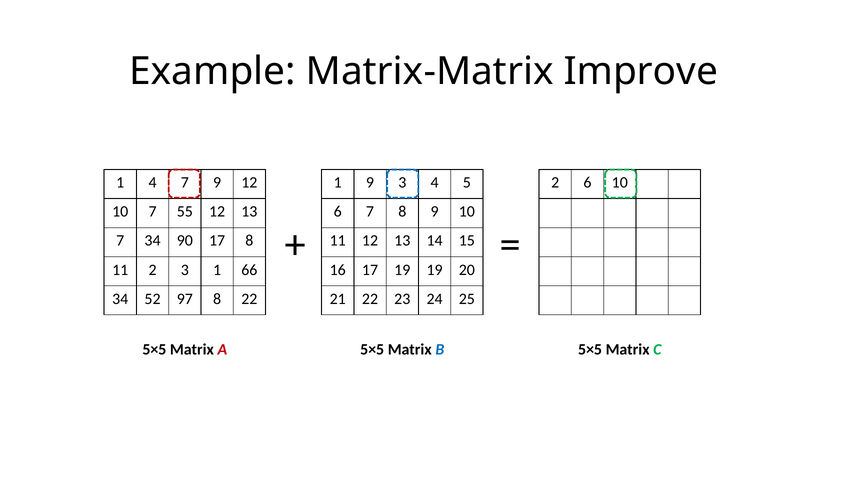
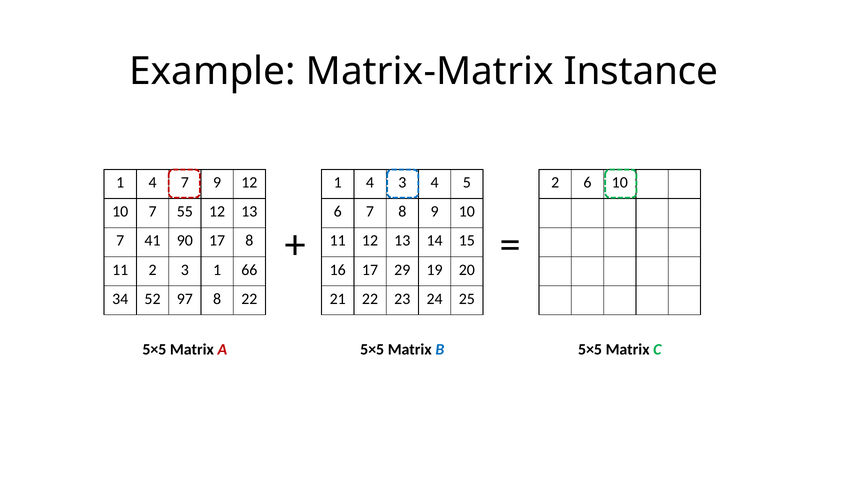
Improve: Improve -> Instance
9 at (370, 183): 9 -> 4
7 34: 34 -> 41
17 19: 19 -> 29
